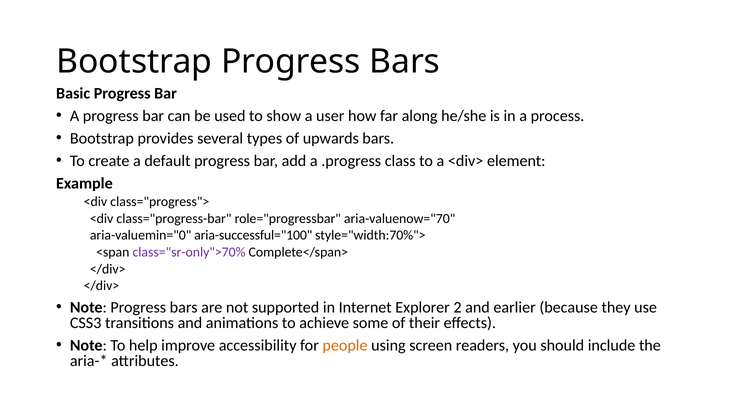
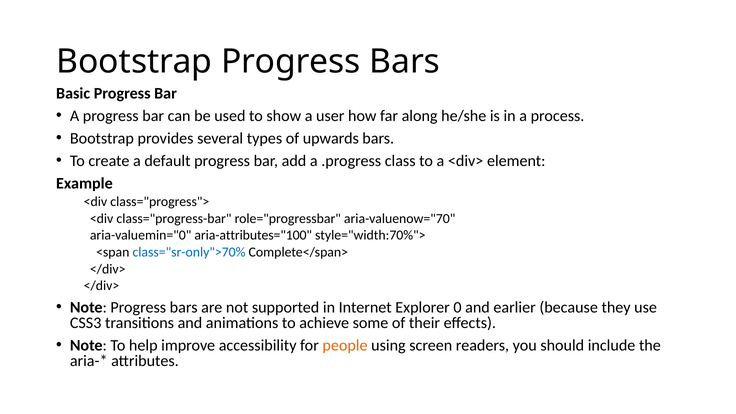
aria-successful="100: aria-successful="100 -> aria-attributes="100
class="sr-only">70% colour: purple -> blue
2: 2 -> 0
